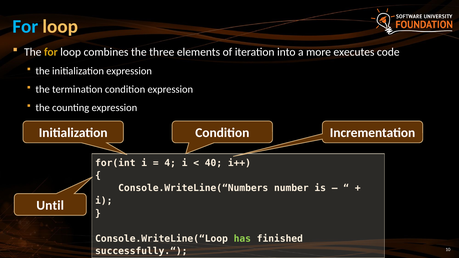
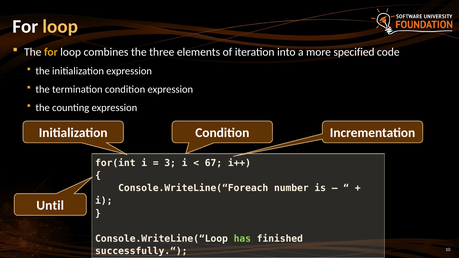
For at (25, 27) colour: light blue -> white
executes: executes -> specified
4: 4 -> 3
40: 40 -> 67
Console.WriteLine(“Numbers: Console.WriteLine(“Numbers -> Console.WriteLine(“Foreach
